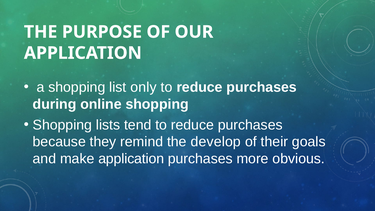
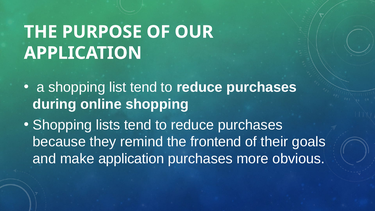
list only: only -> tend
develop: develop -> frontend
